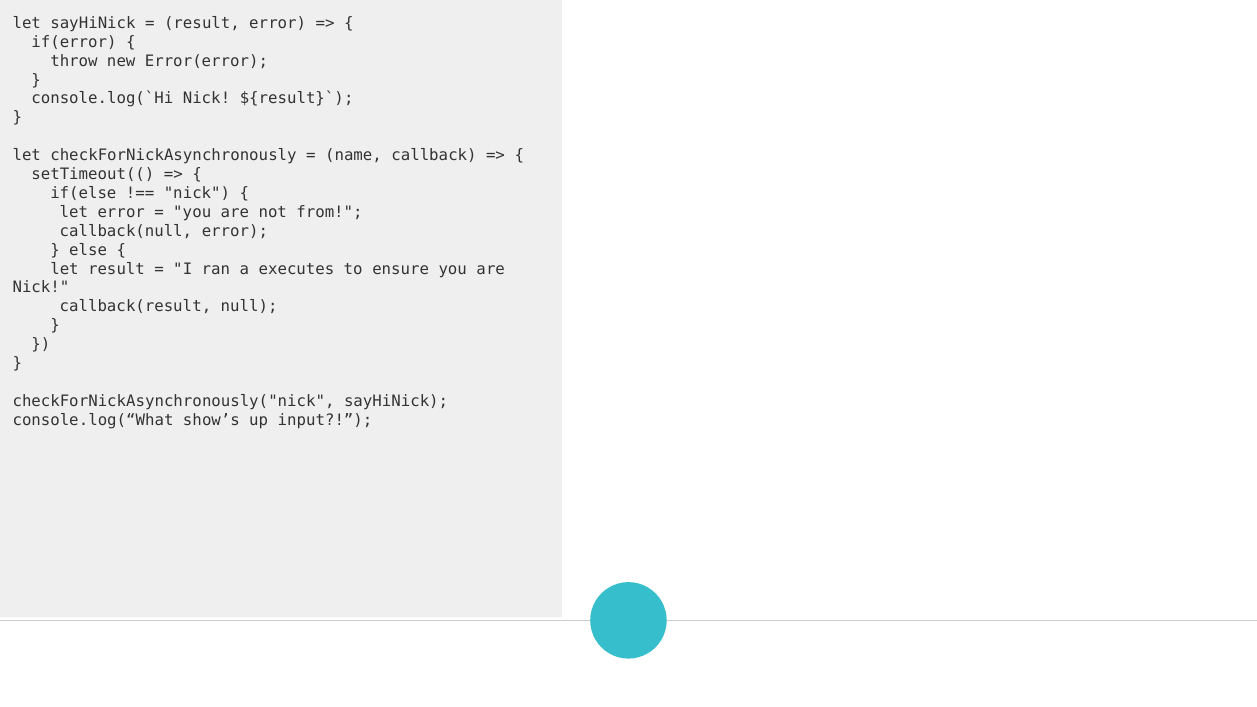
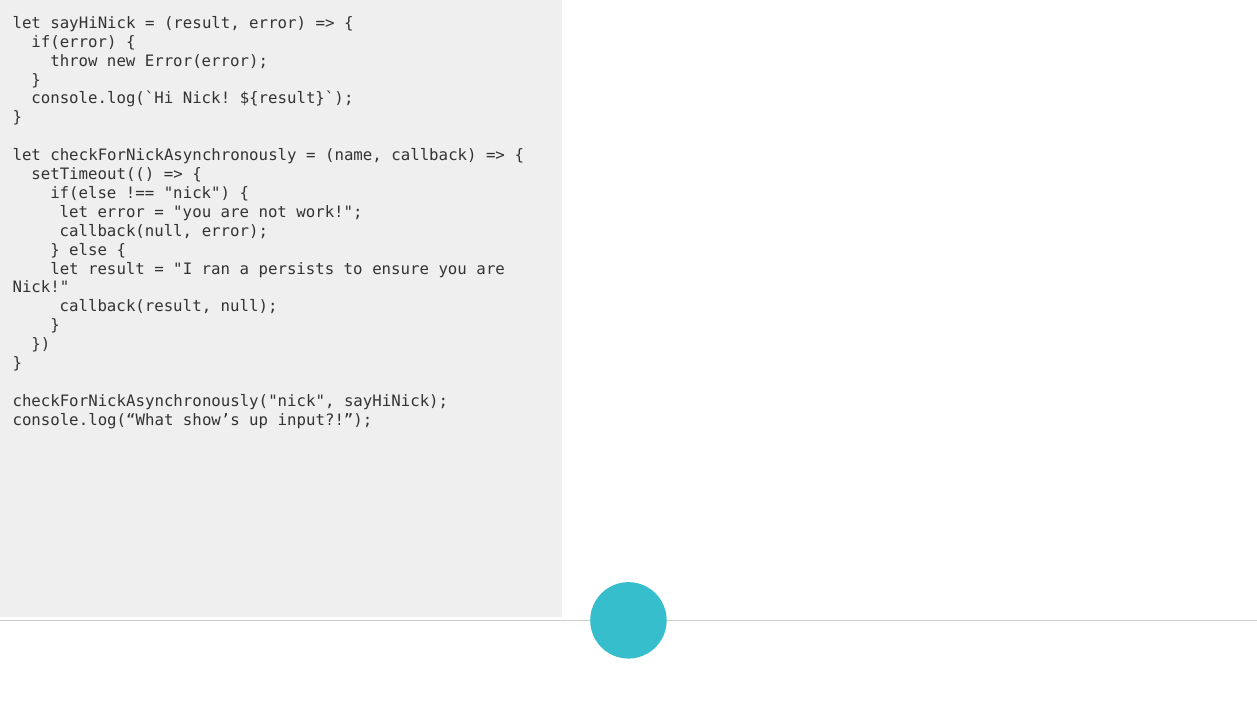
from: from -> work
executes: executes -> persists
